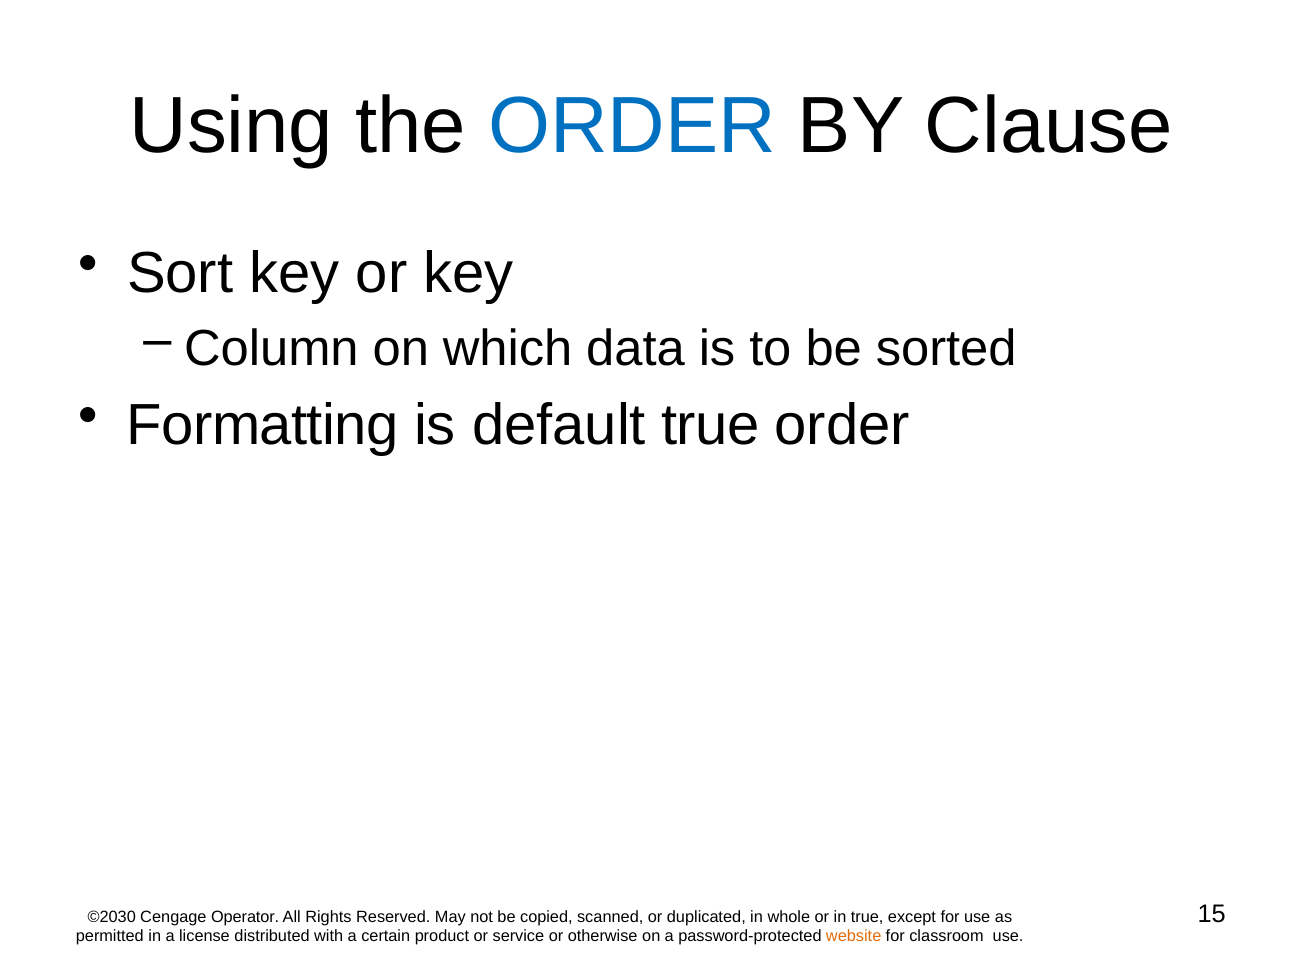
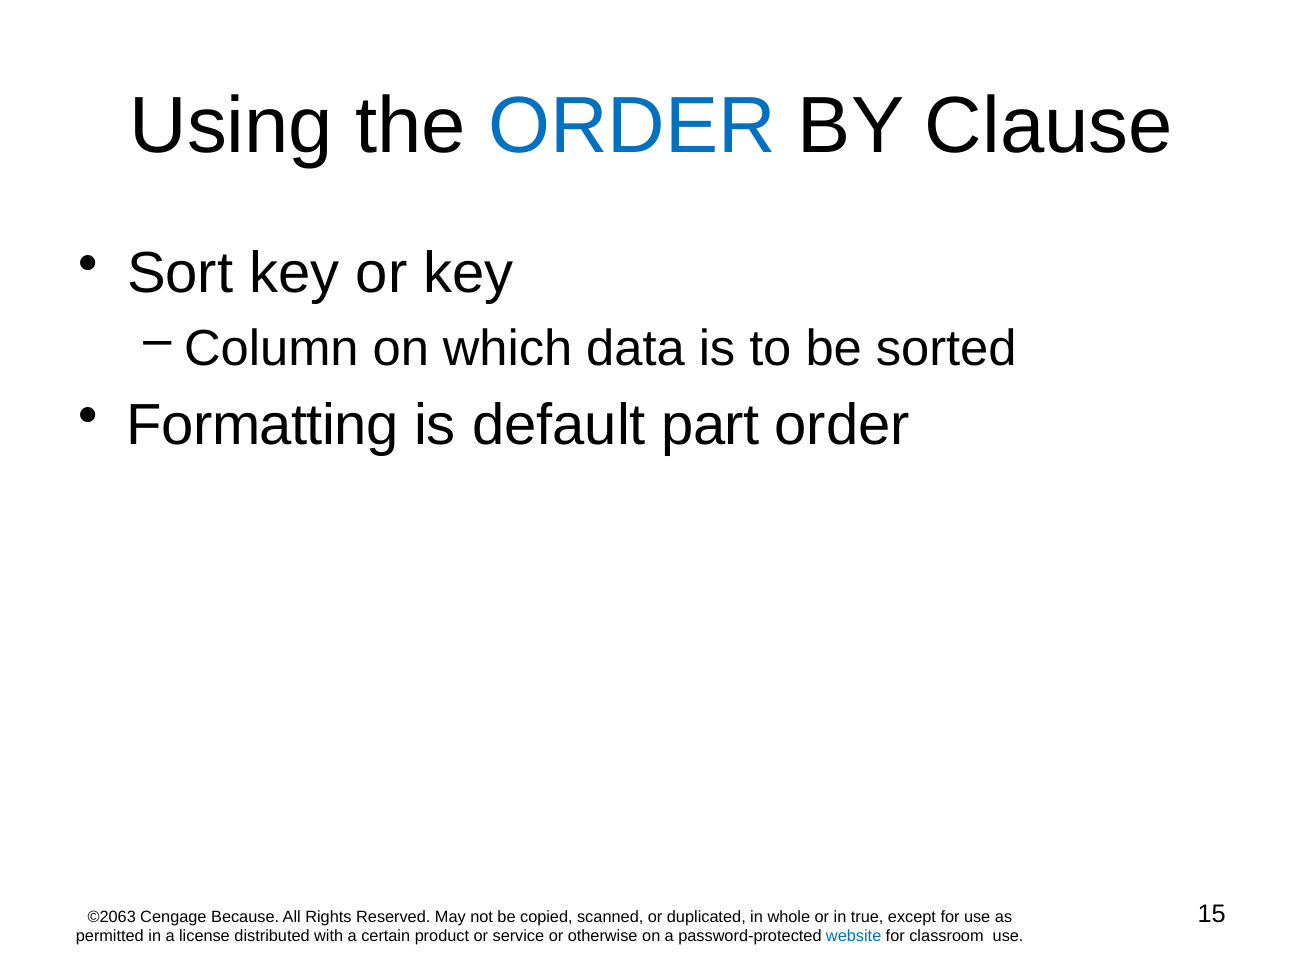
default true: true -> part
©2030: ©2030 -> ©2063
Operator: Operator -> Because
website colour: orange -> blue
